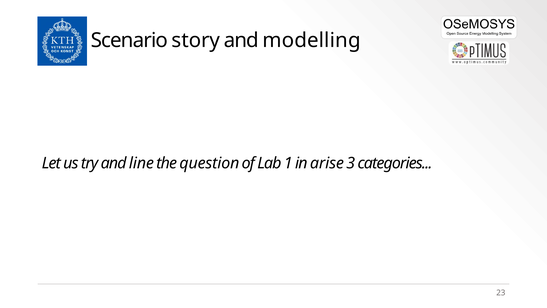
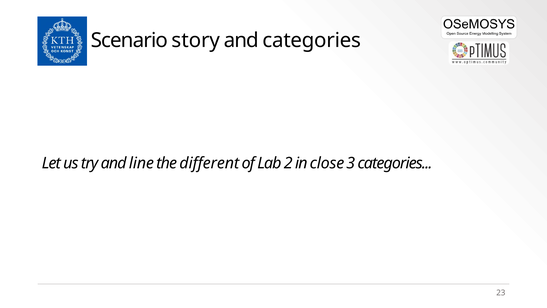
and modelling: modelling -> categories
question: question -> different
1: 1 -> 2
arise: arise -> close
